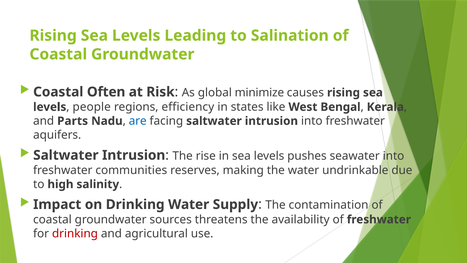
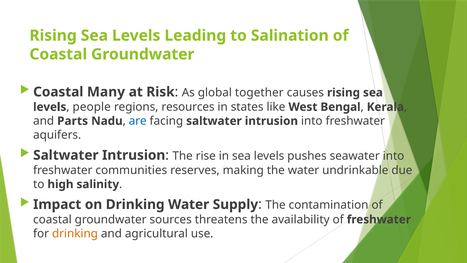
Often: Often -> Many
minimize: minimize -> together
efficiency: efficiency -> resources
drinking at (75, 233) colour: red -> orange
